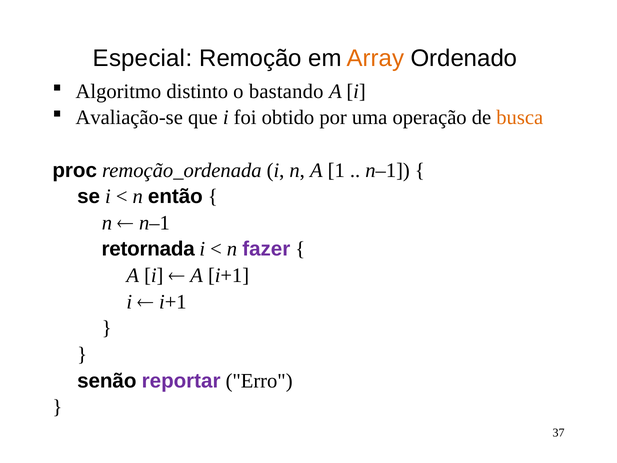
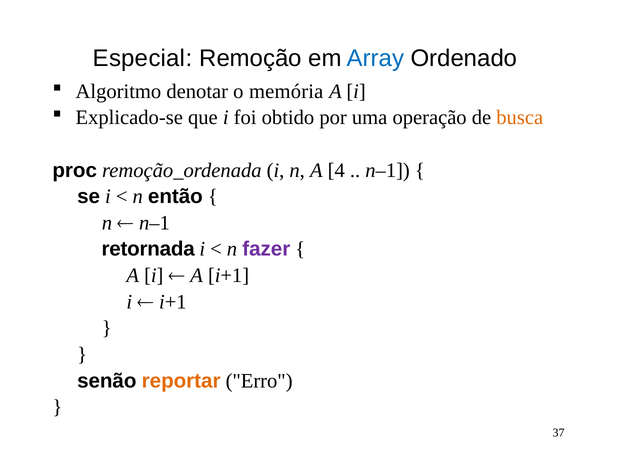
Array colour: orange -> blue
distinto: distinto -> denotar
bastando: bastando -> memória
Avaliação-se: Avaliação-se -> Explicado-se
1: 1 -> 4
reportar colour: purple -> orange
